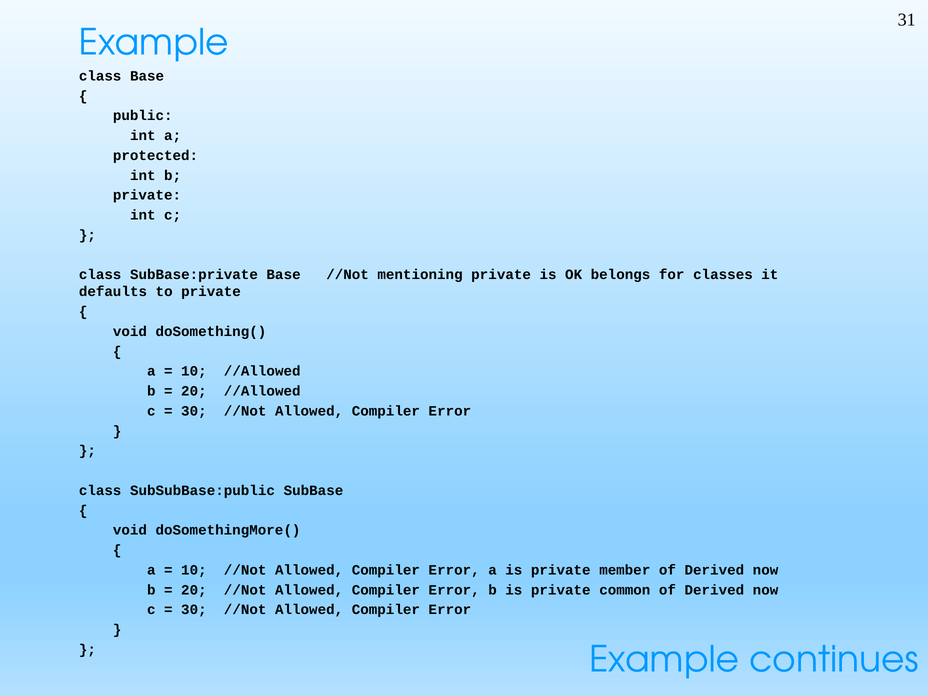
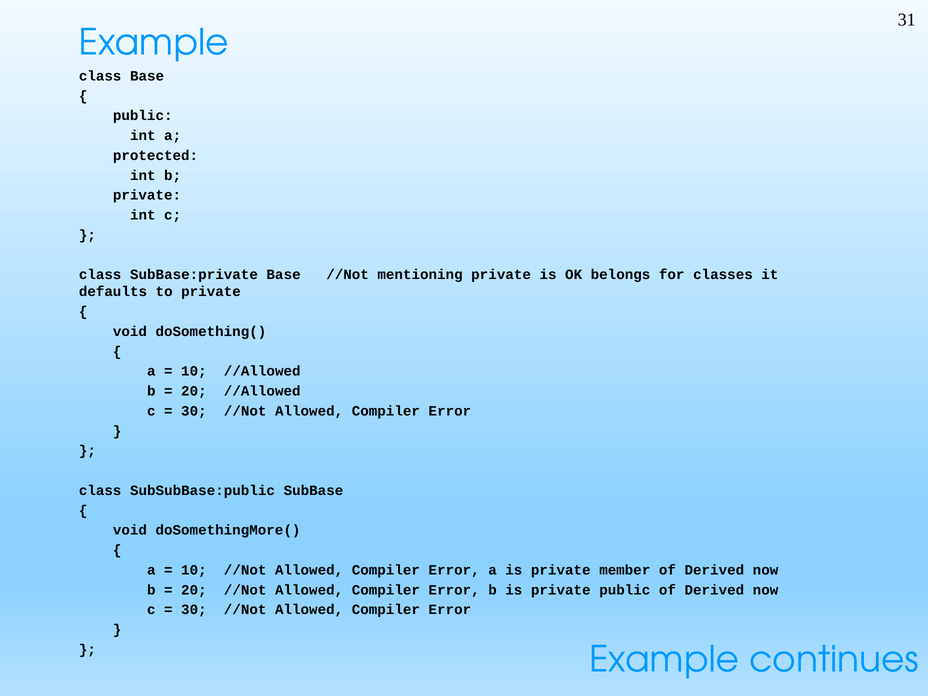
private common: common -> public
